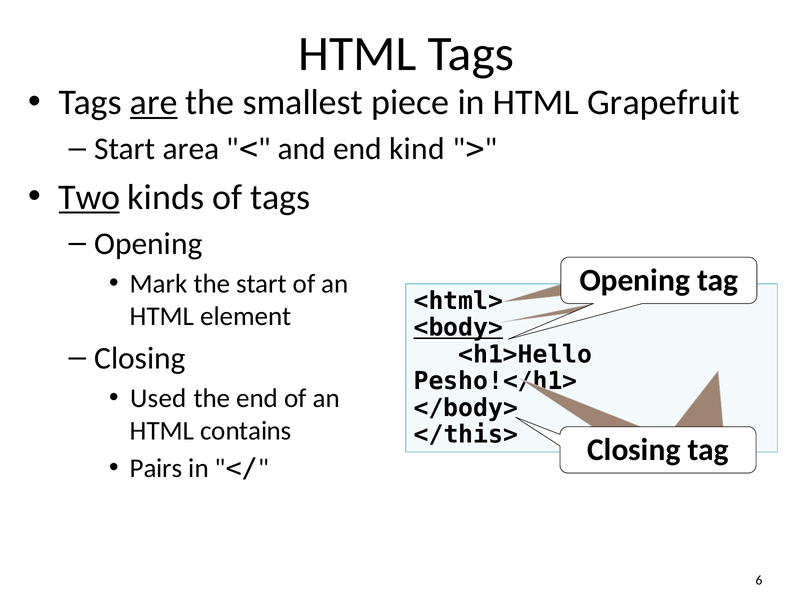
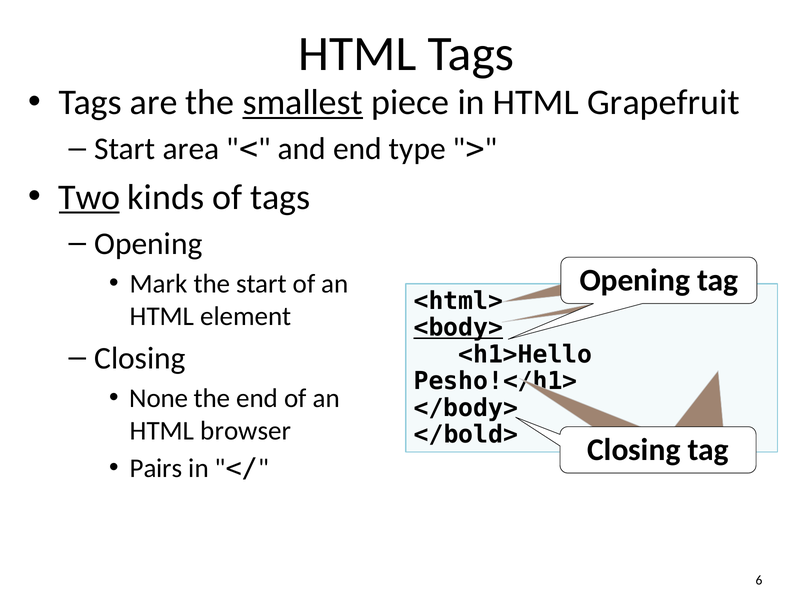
are underline: present -> none
smallest underline: none -> present
kind: kind -> type
Used: Used -> None
contains: contains -> browser
</this>: </this> -> </bold>
